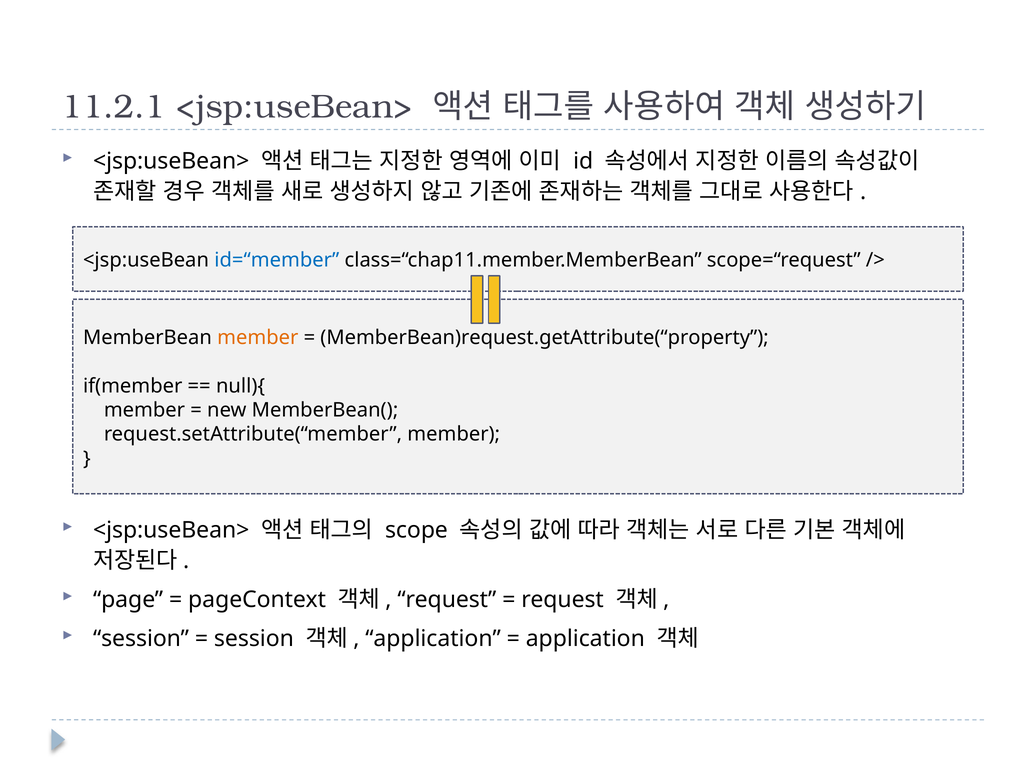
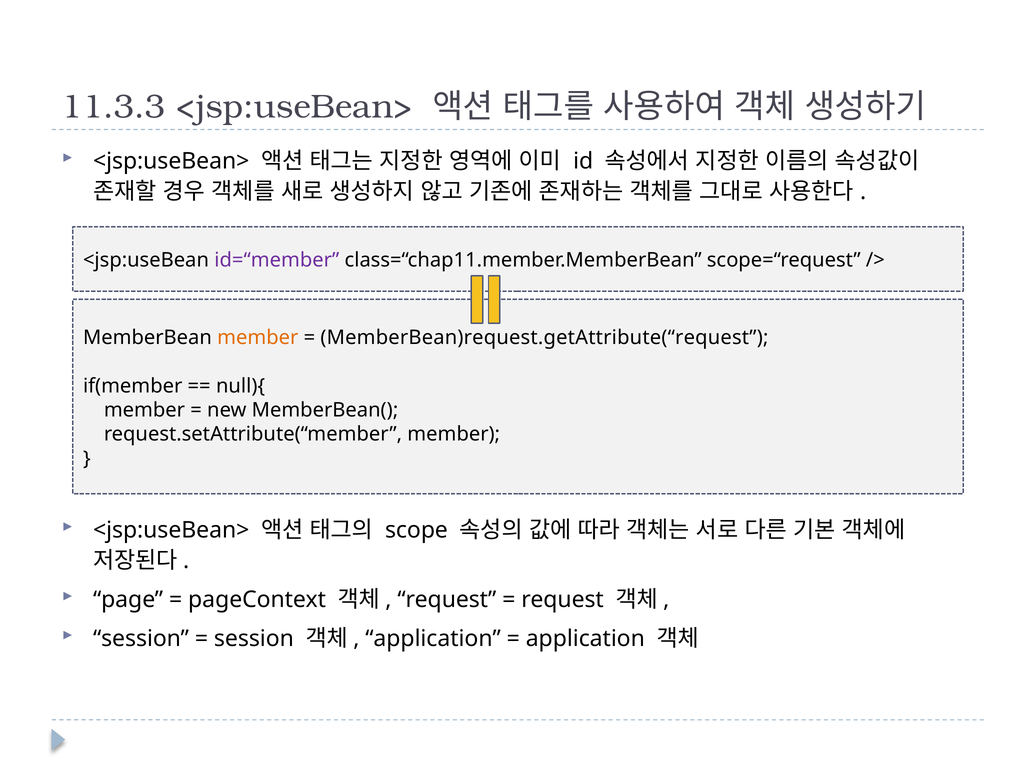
11.2.1: 11.2.1 -> 11.3.3
id=“member colour: blue -> purple
MemberBean)request.getAttribute(“property: MemberBean)request.getAttribute(“property -> MemberBean)request.getAttribute(“request
